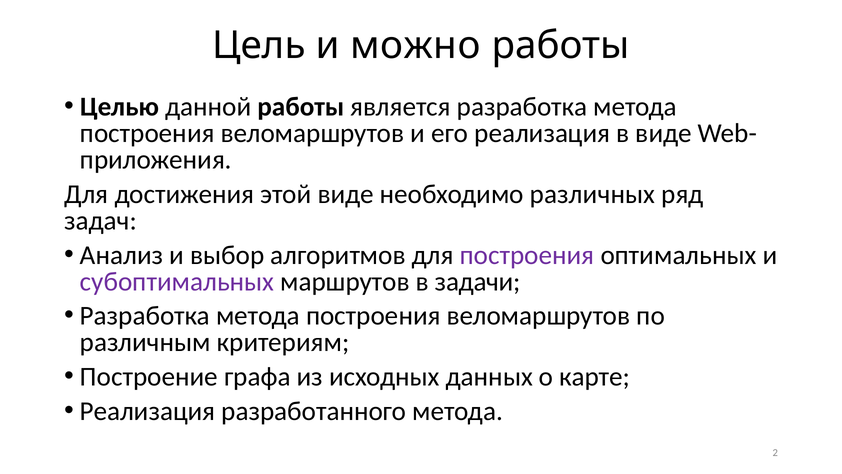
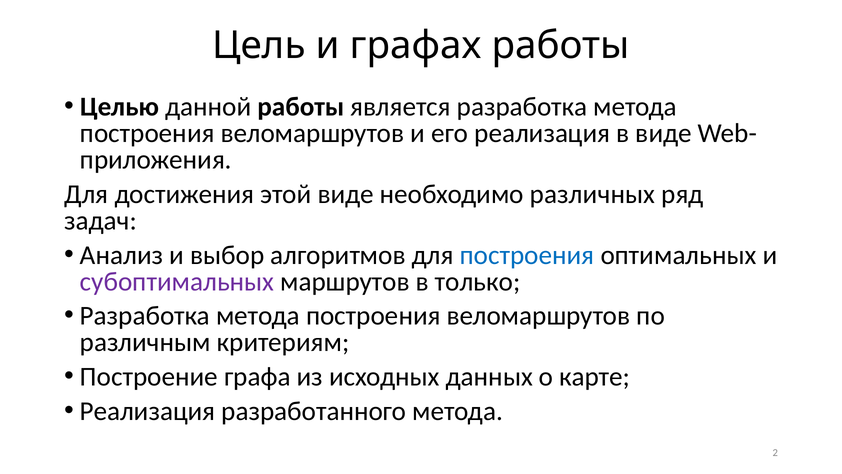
можно: можно -> графах
построения at (527, 255) colour: purple -> blue
задачи: задачи -> только
